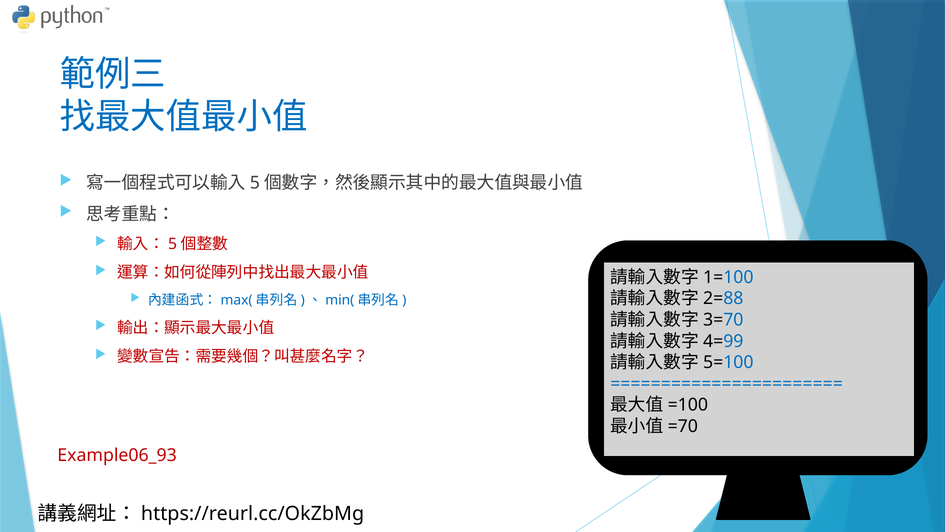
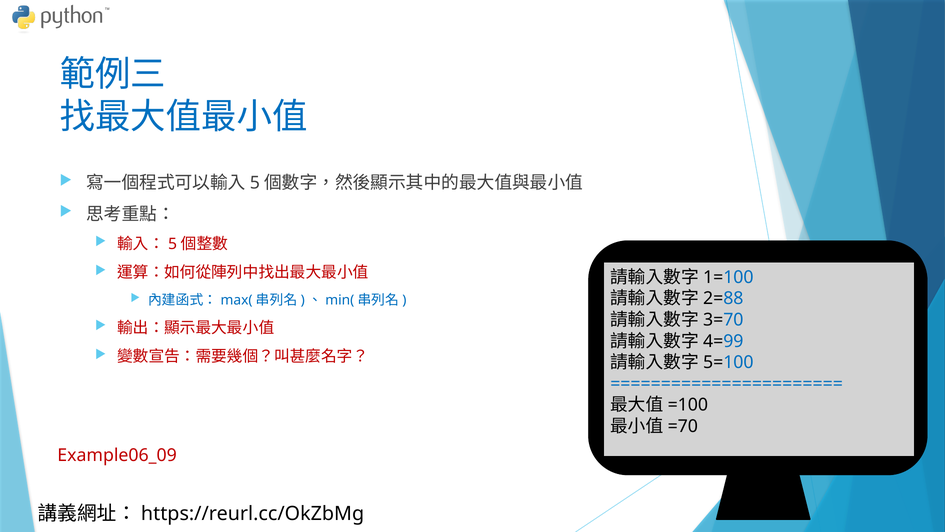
Example06_93: Example06_93 -> Example06_09
